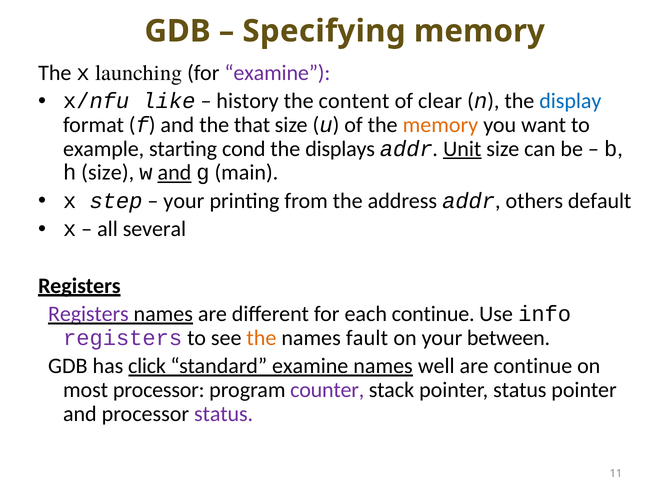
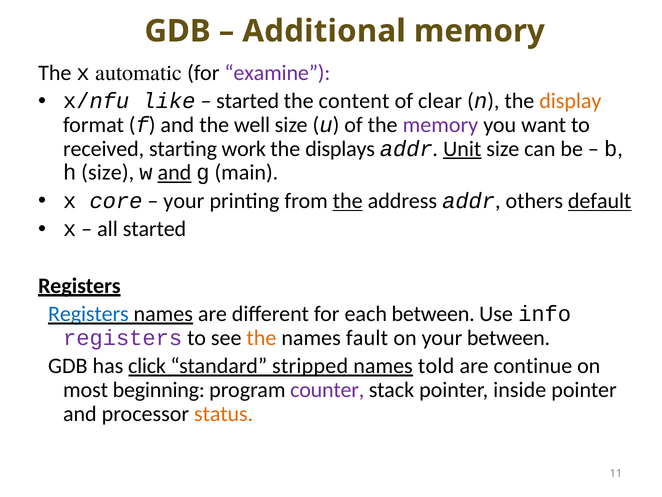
Specifying: Specifying -> Additional
launching: launching -> automatic
history at (248, 101): history -> started
display colour: blue -> orange
that: that -> well
memory at (440, 125) colour: orange -> purple
example: example -> received
cond: cond -> work
step: step -> core
the at (348, 201) underline: none -> present
default underline: none -> present
all several: several -> started
Registers at (88, 314) colour: purple -> blue
each continue: continue -> between
standard examine: examine -> stripped
well: well -> told
most processor: processor -> beginning
pointer status: status -> inside
status at (224, 413) colour: purple -> orange
